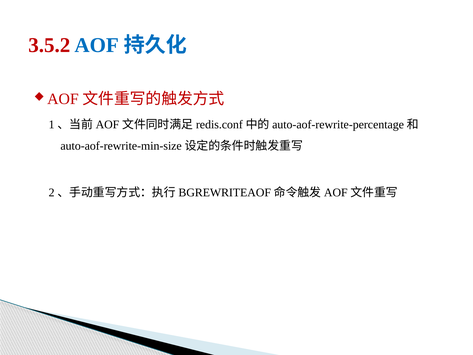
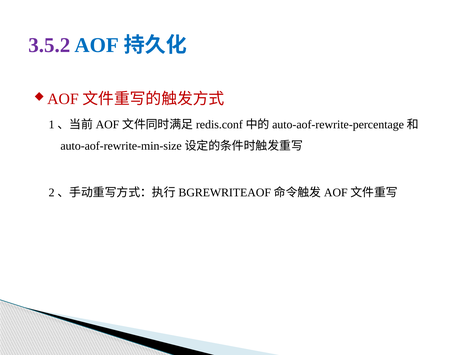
3.5.2 colour: red -> purple
